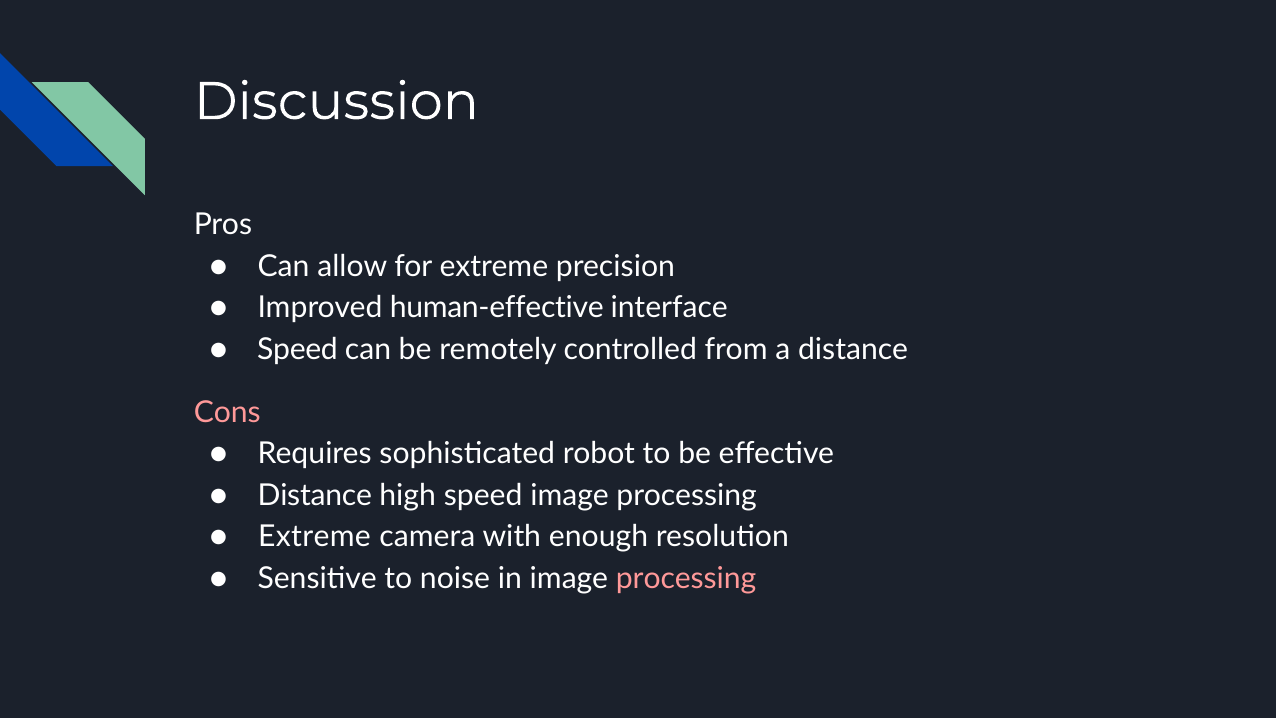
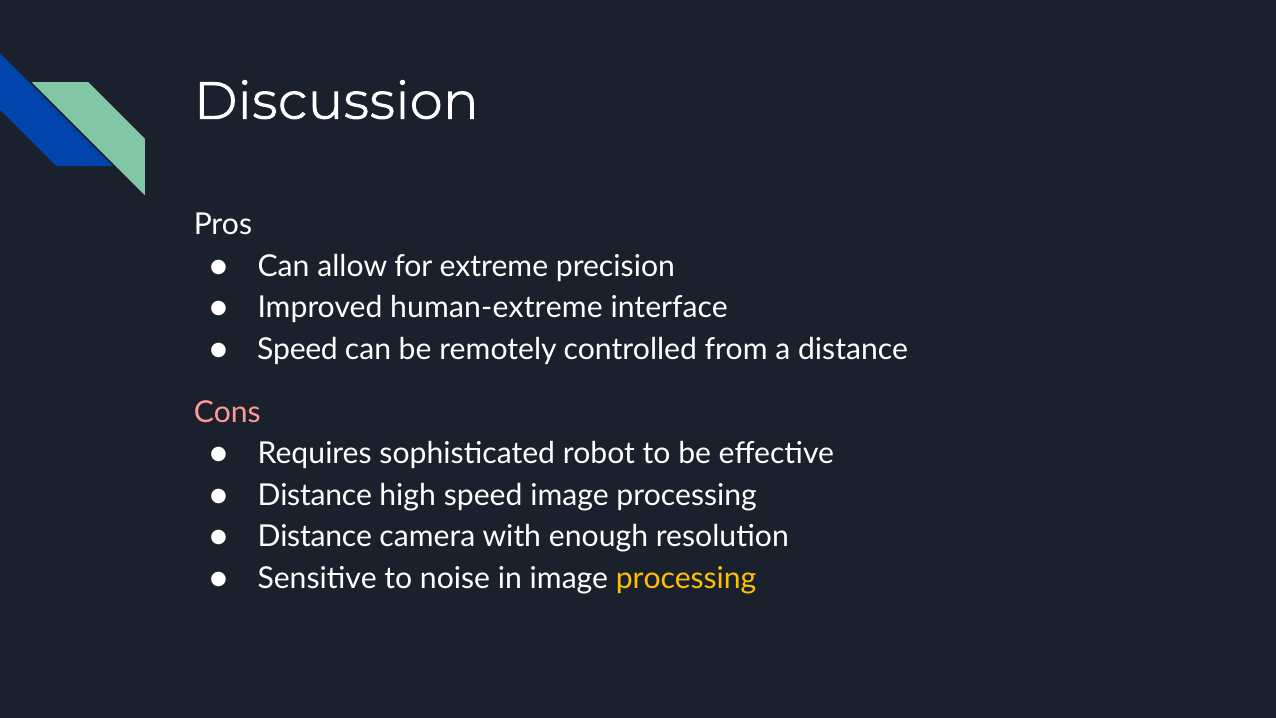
human-effective: human-effective -> human-extreme
Extreme at (314, 537): Extreme -> Distance
processing at (686, 578) colour: pink -> yellow
